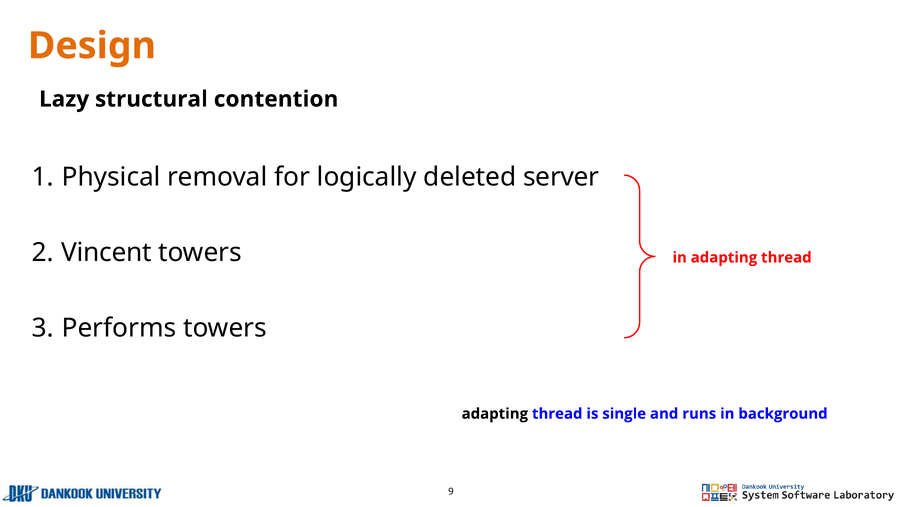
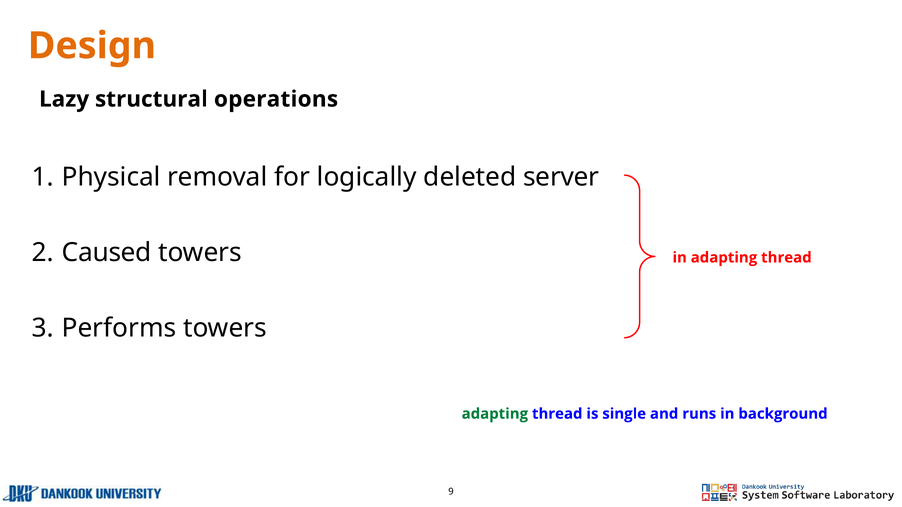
contention: contention -> operations
Vincent: Vincent -> Caused
adapting at (495, 414) colour: black -> green
